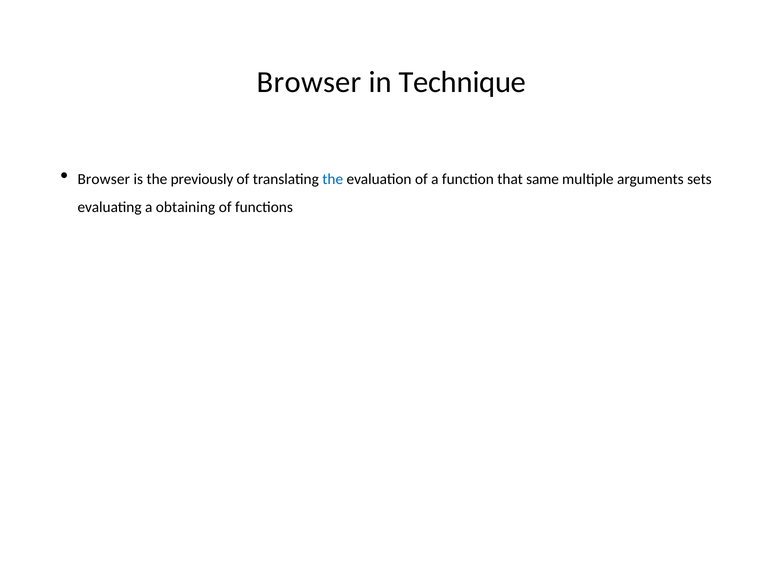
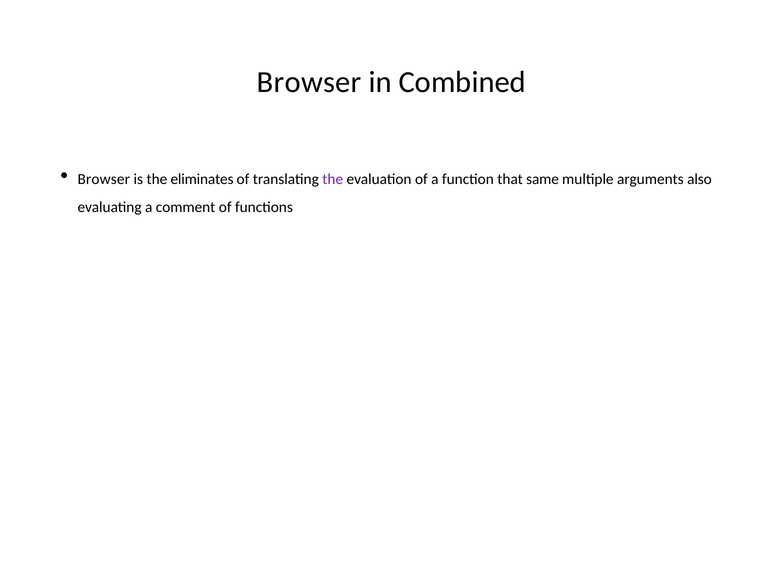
Technique: Technique -> Combined
previously: previously -> eliminates
the at (333, 179) colour: blue -> purple
sets: sets -> also
obtaining: obtaining -> comment
